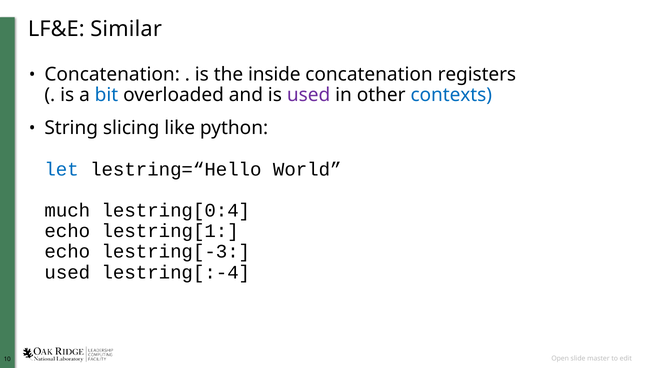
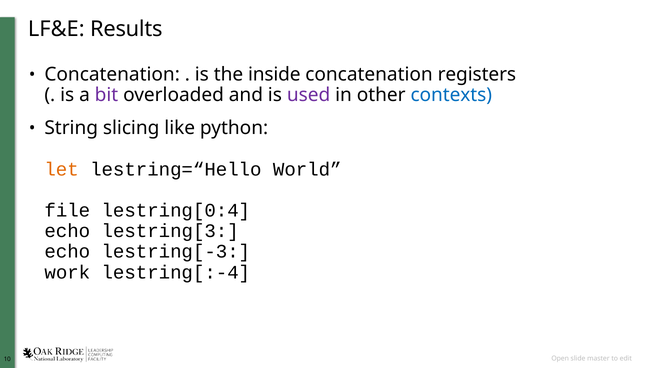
Similar: Similar -> Results
bit colour: blue -> purple
let colour: blue -> orange
much: much -> file
lestring[1: lestring[1 -> lestring[3
used at (67, 272): used -> work
